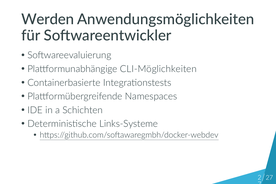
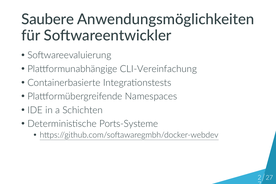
Werden: Werden -> Saubere
CLI-Möglichkeiten: CLI-Möglichkeiten -> CLI-Vereinfachung
Links-Systeme: Links-Systeme -> Ports-Systeme
